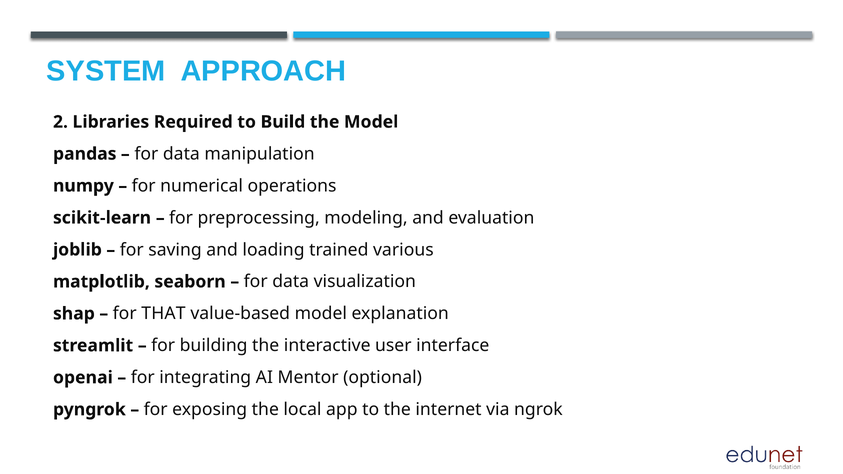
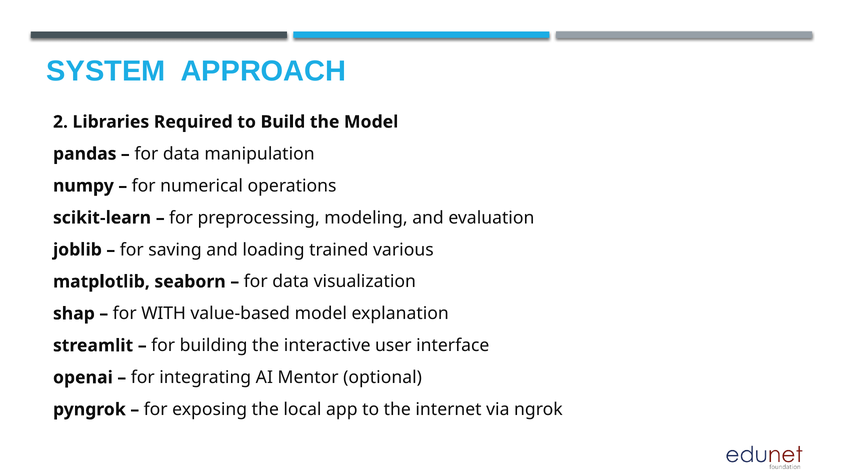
THAT: THAT -> WITH
